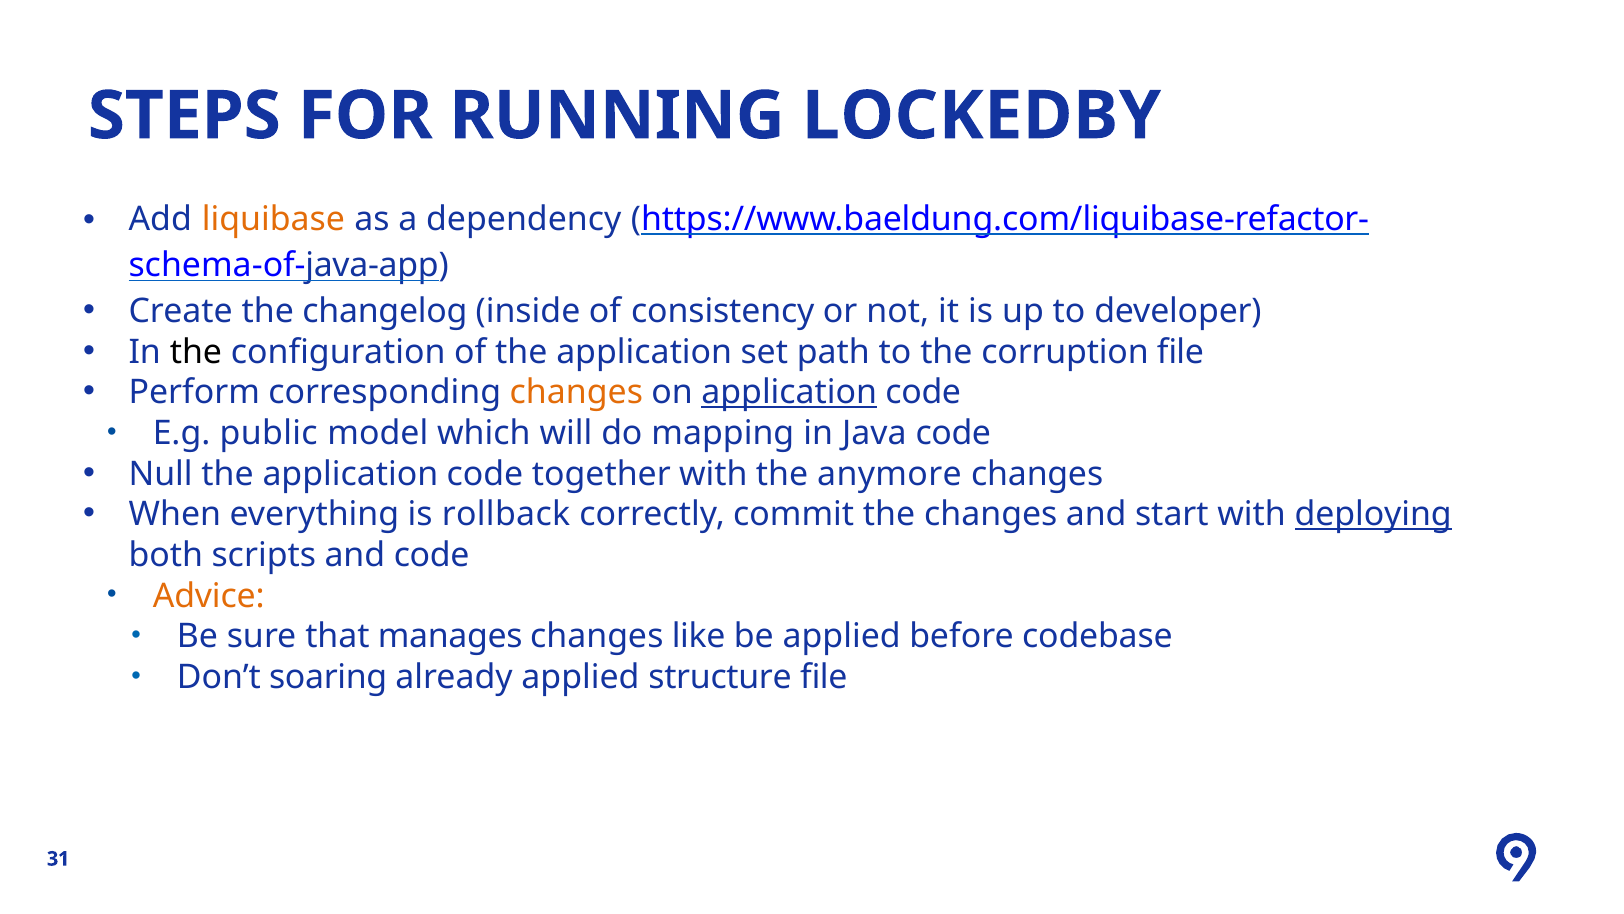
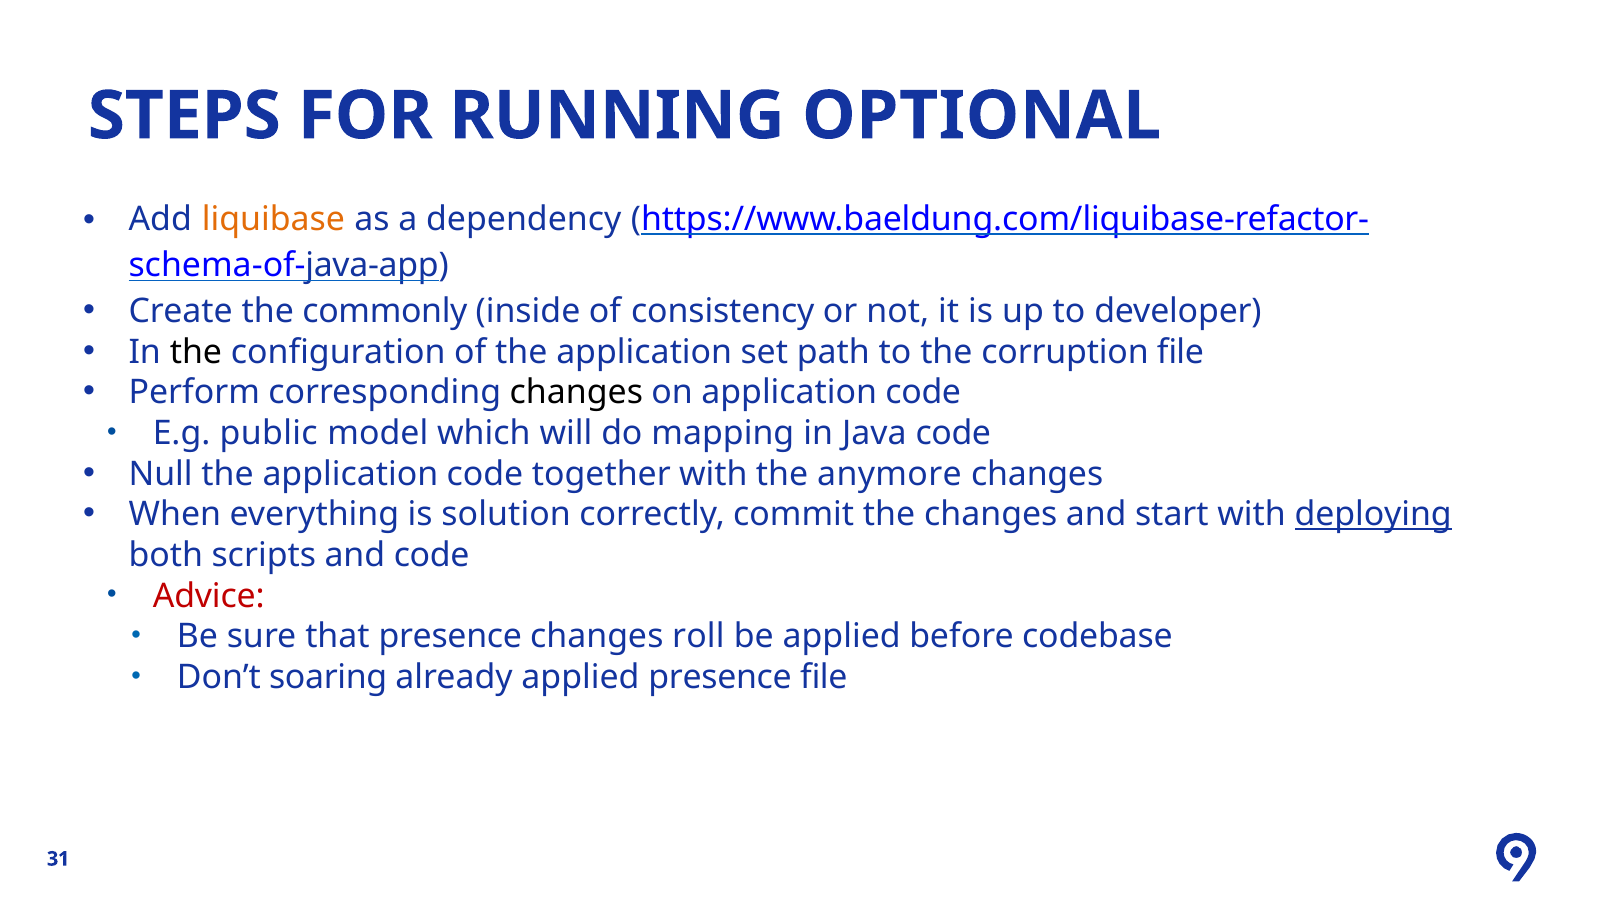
LOCKEDBY: LOCKEDBY -> OPTIONAL
changelog: changelog -> commonly
changes at (576, 392) colour: orange -> black
application at (789, 392) underline: present -> none
rollback: rollback -> solution
Advice colour: orange -> red
that manages: manages -> presence
like: like -> roll
applied structure: structure -> presence
